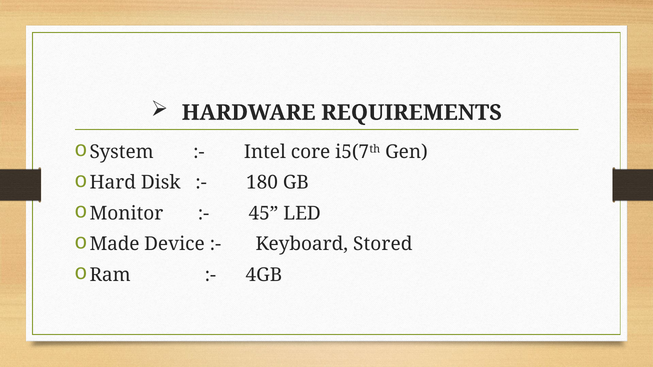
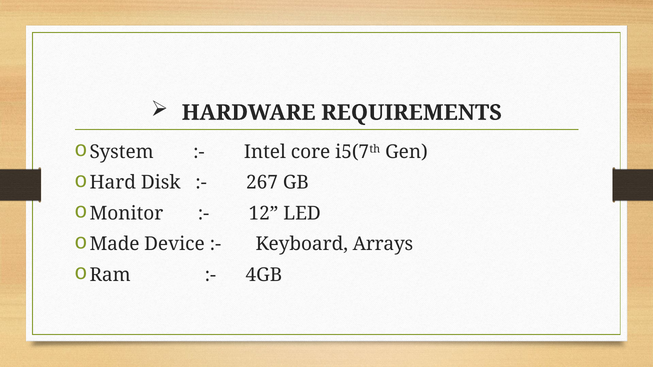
180: 180 -> 267
45: 45 -> 12
Stored: Stored -> Arrays
